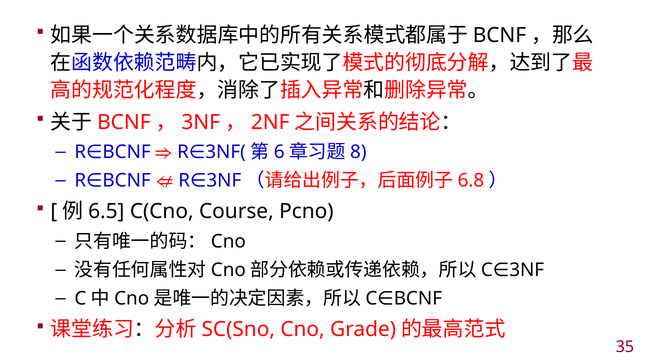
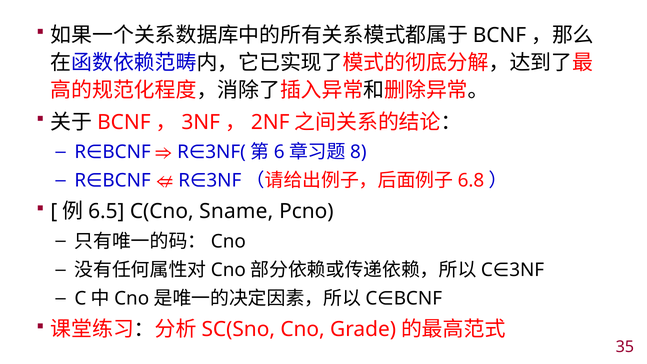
Course: Course -> Sname
